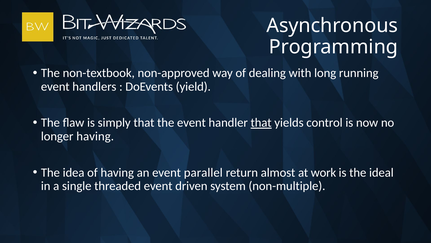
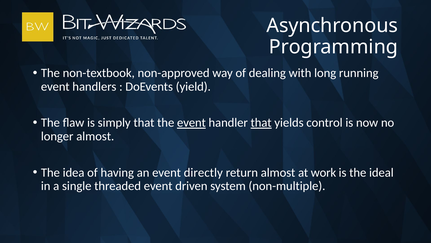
event at (191, 122) underline: none -> present
longer having: having -> almost
parallel: parallel -> directly
